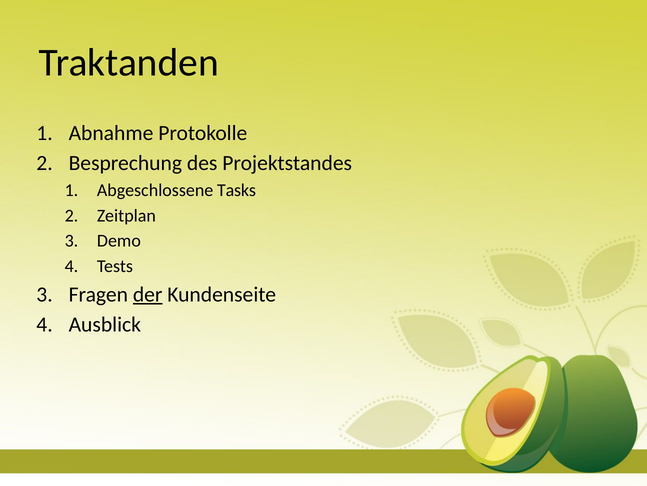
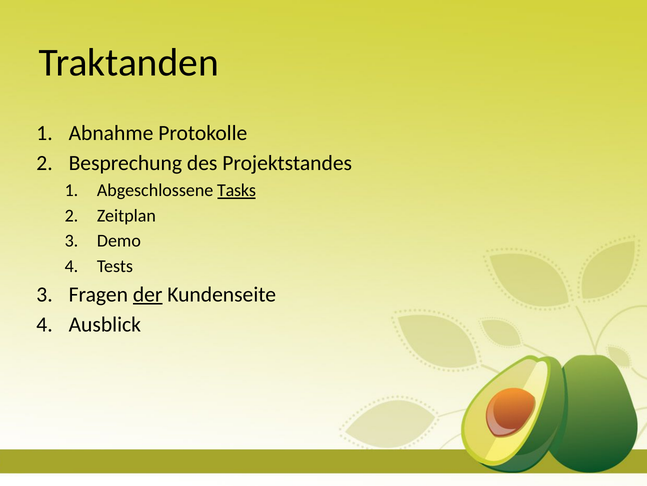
Tasks underline: none -> present
